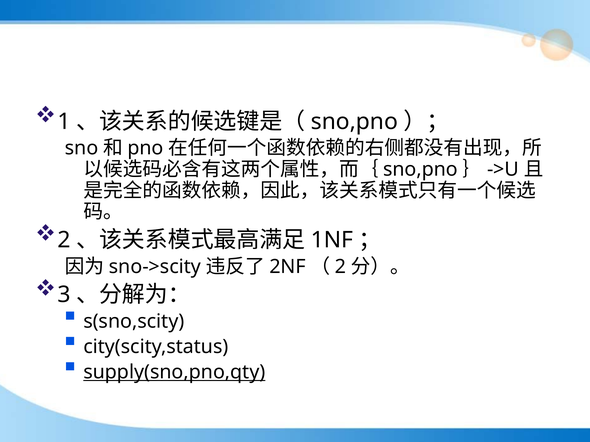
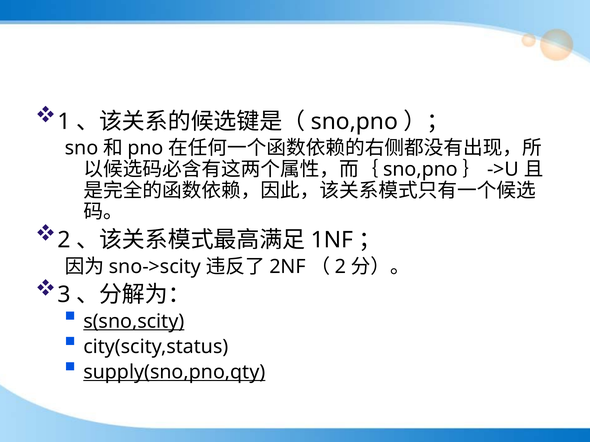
s(sno,scity underline: none -> present
